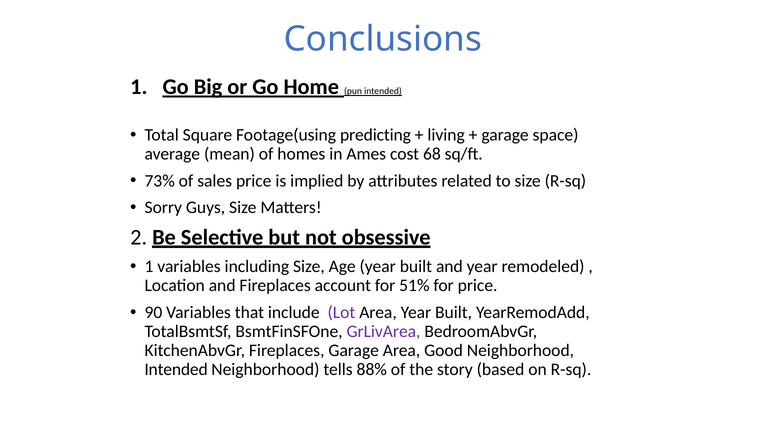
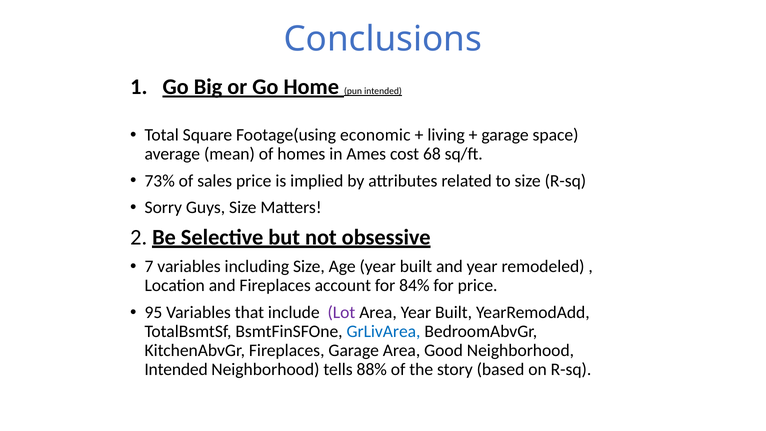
predicting: predicting -> economic
1 at (149, 267): 1 -> 7
51%: 51% -> 84%
90: 90 -> 95
GrLivArea colour: purple -> blue
